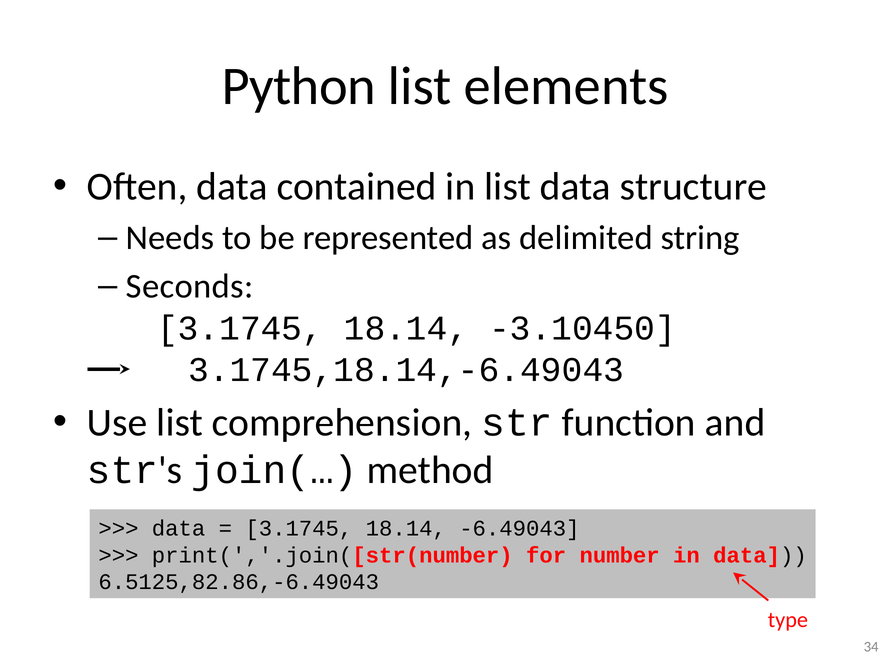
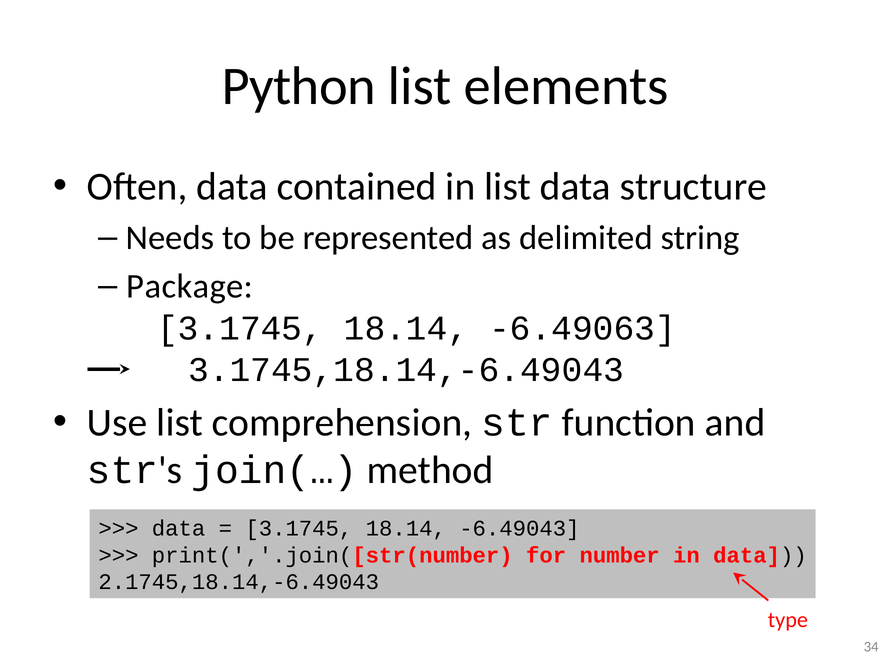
Seconds: Seconds -> Package
-3.10450: -3.10450 -> -6.49063
6.5125,82.86,-6.49043: 6.5125,82.86,-6.49043 -> 2.1745,18.14,-6.49043
